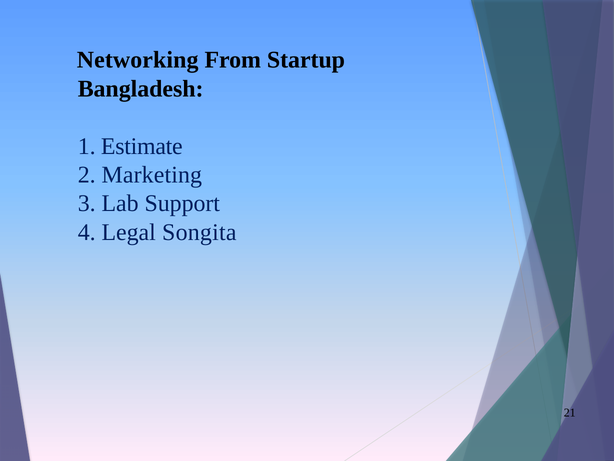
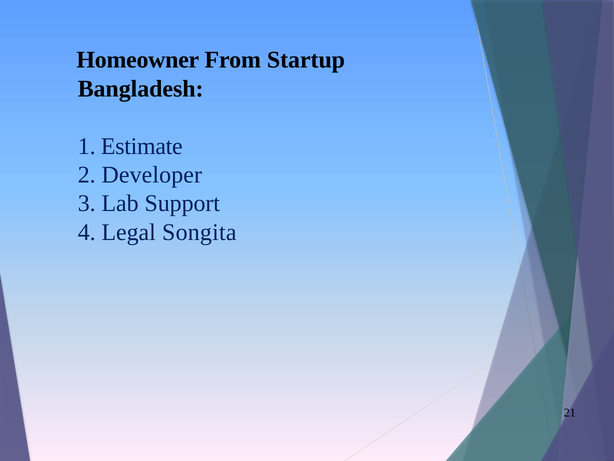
Networking: Networking -> Homeowner
Marketing: Marketing -> Developer
